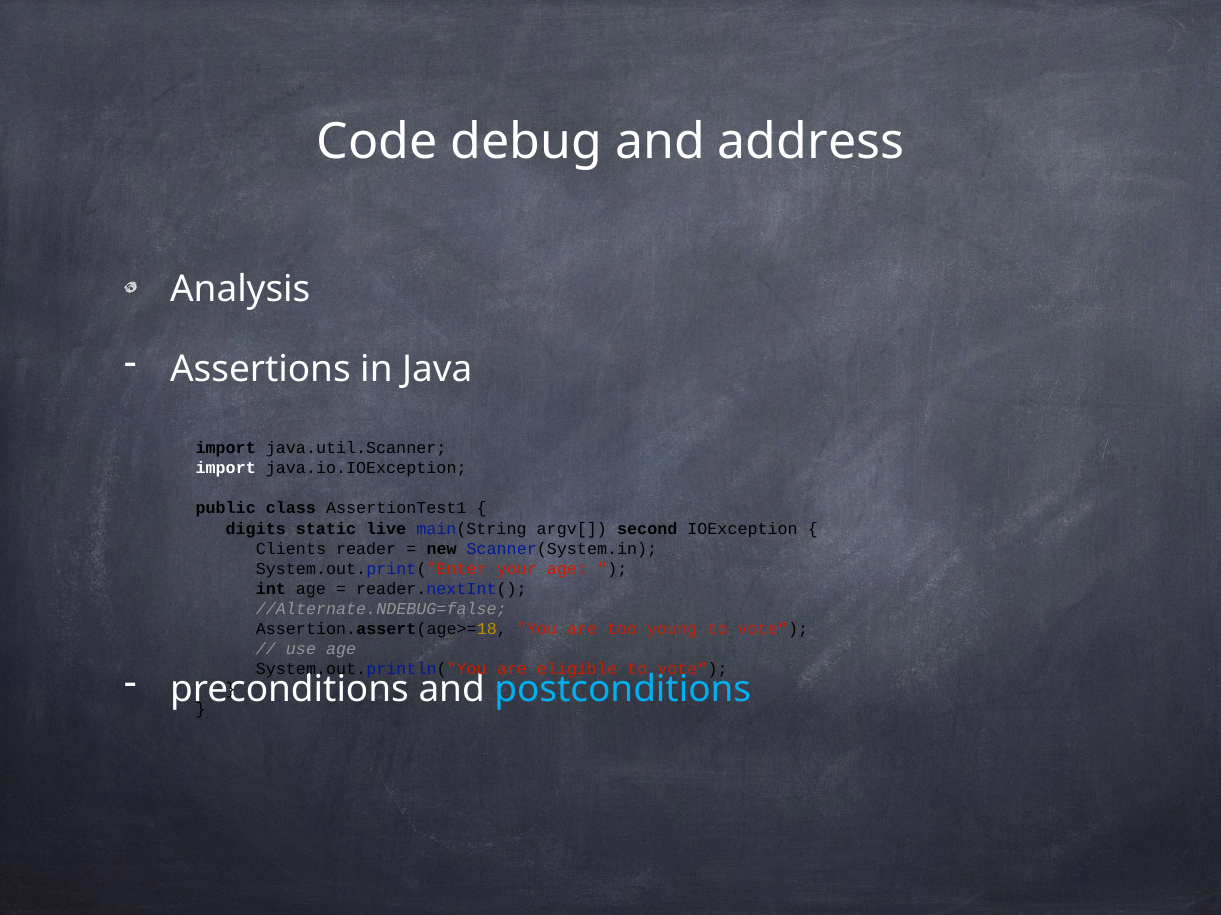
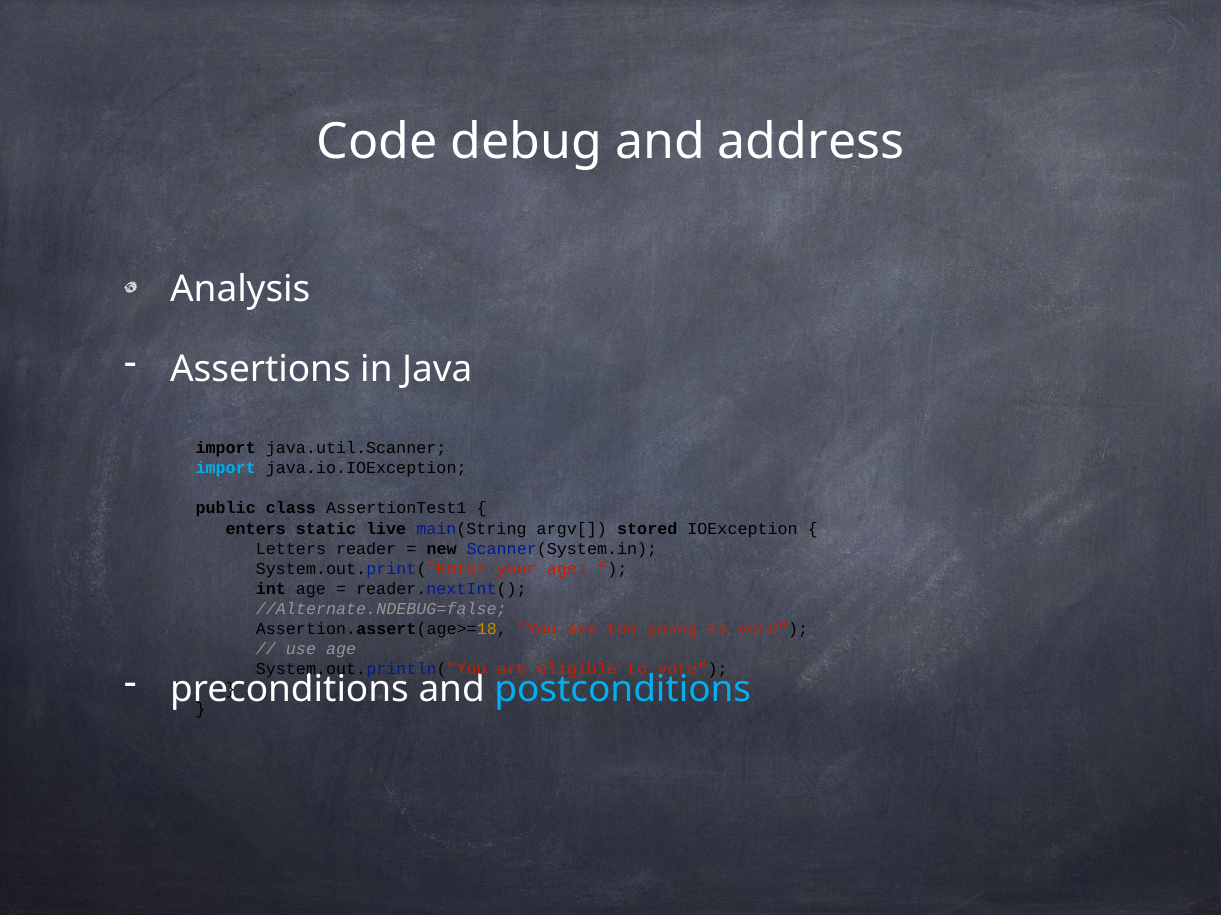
import at (226, 469) colour: white -> light blue
digits: digits -> enters
second: second -> stored
Clients: Clients -> Letters
